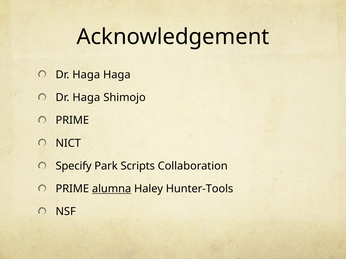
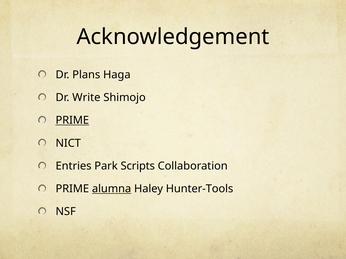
Haga at (86, 75): Haga -> Plans
Haga at (86, 98): Haga -> Write
PRIME at (72, 121) underline: none -> present
Specify: Specify -> Entries
